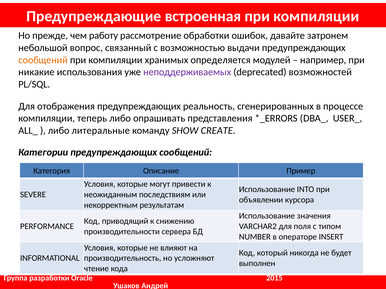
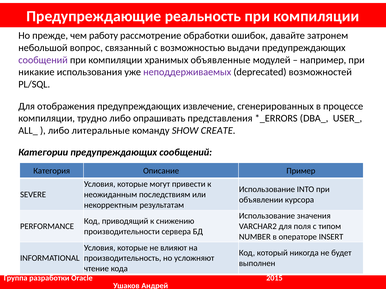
встроенная: встроенная -> реальность
сообщений at (43, 60) colour: orange -> purple
определяется: определяется -> объявленные
реальность: реальность -> извлечение
теперь: теперь -> трудно
